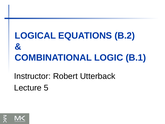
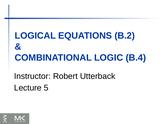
B.1: B.1 -> B.4
